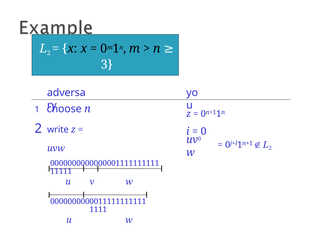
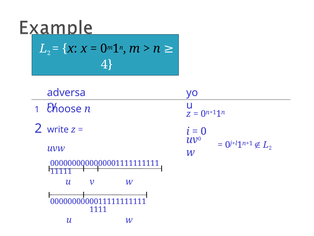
3: 3 -> 4
